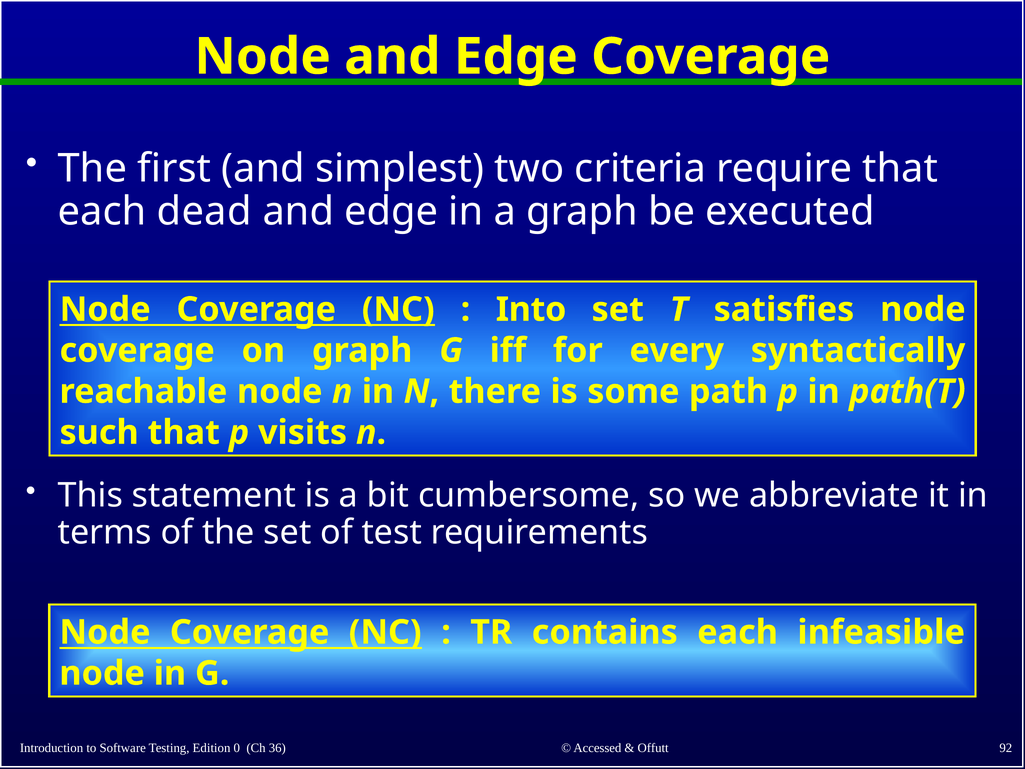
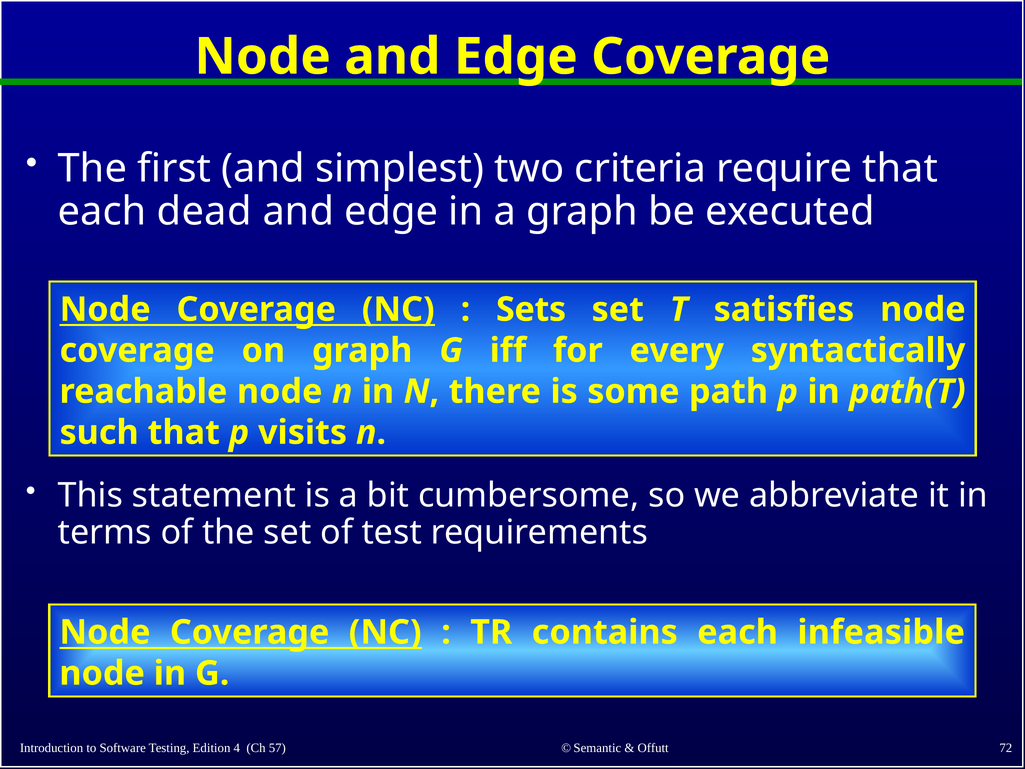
Into: Into -> Sets
0: 0 -> 4
36: 36 -> 57
Accessed: Accessed -> Semantic
92: 92 -> 72
